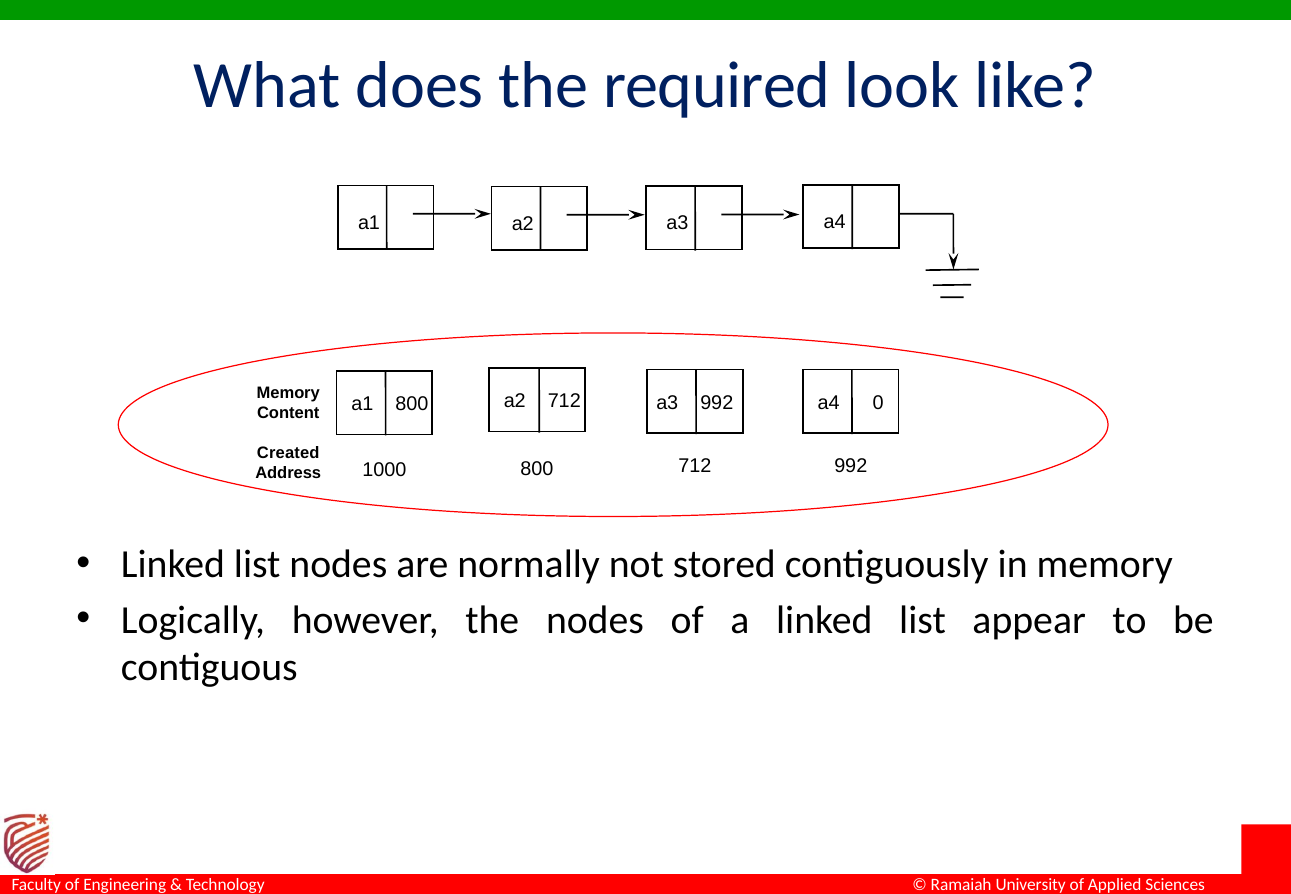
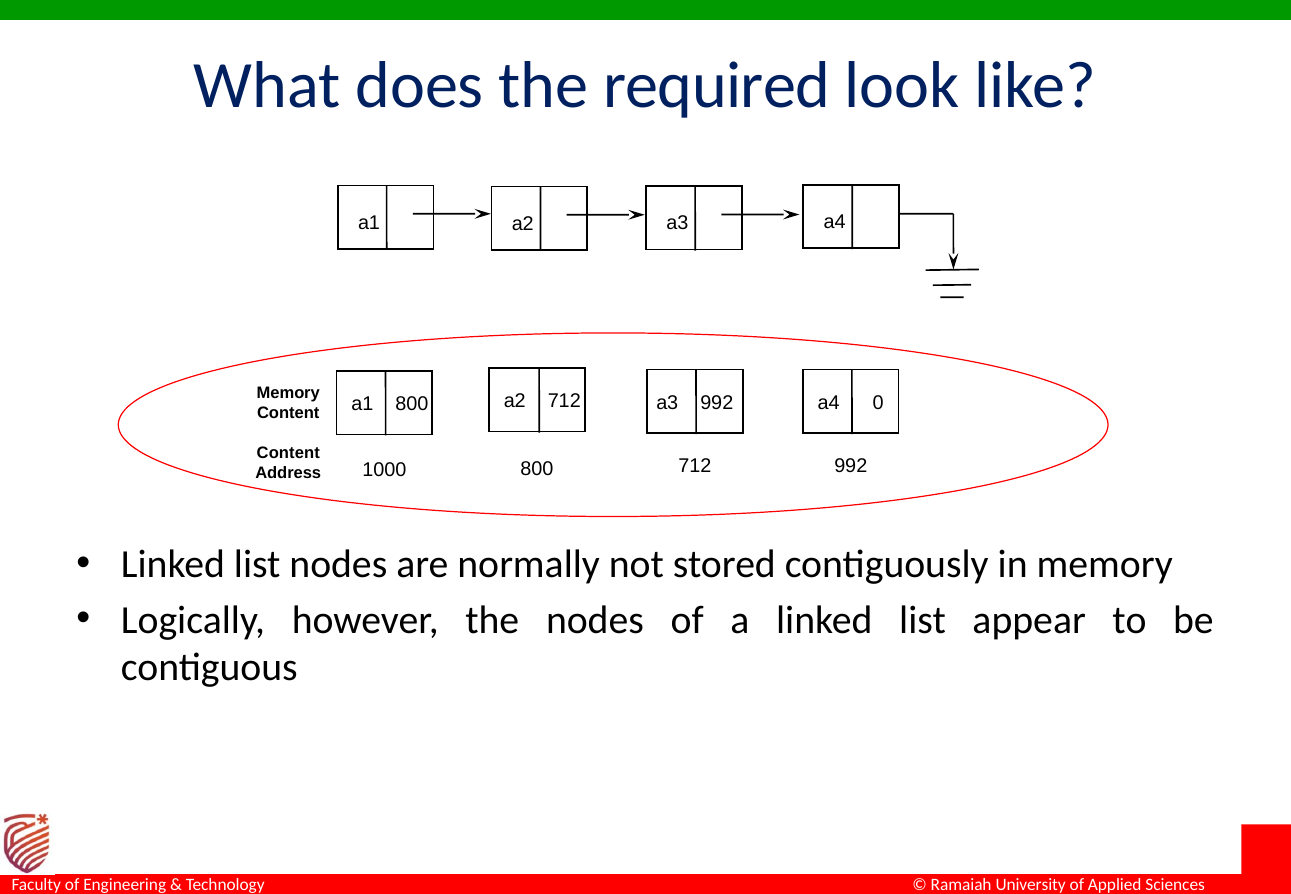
Created at (288, 453): Created -> Content
